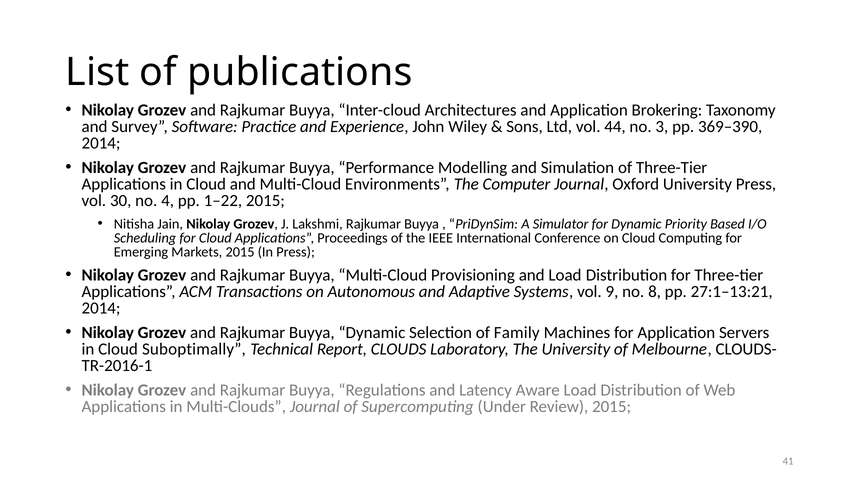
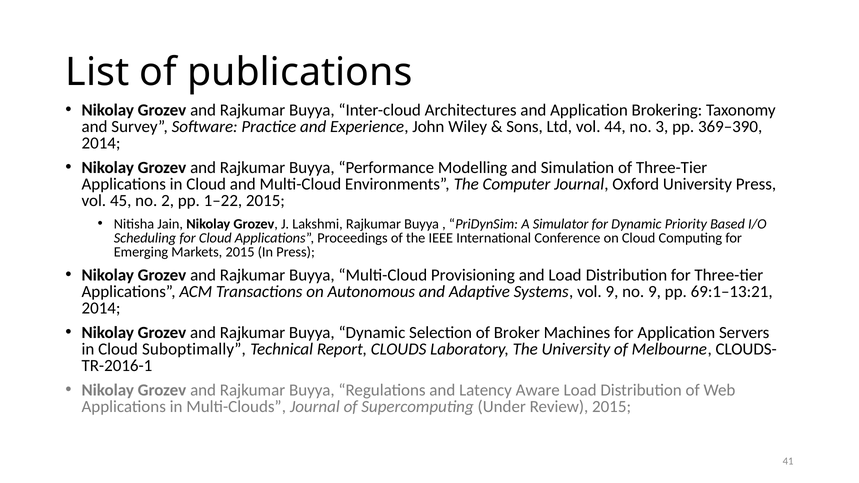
30: 30 -> 45
4: 4 -> 2
no 8: 8 -> 9
27:1–13:21: 27:1–13:21 -> 69:1–13:21
Family: Family -> Broker
